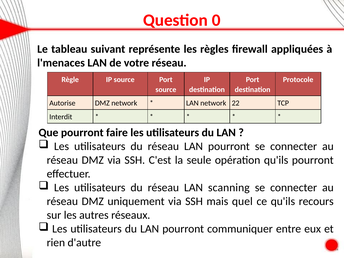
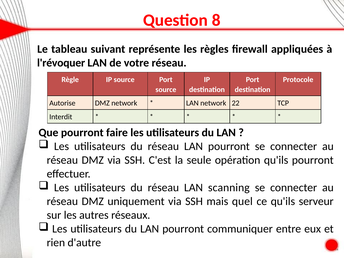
0: 0 -> 8
l'menaces: l'menaces -> l'révoquer
recours: recours -> serveur
